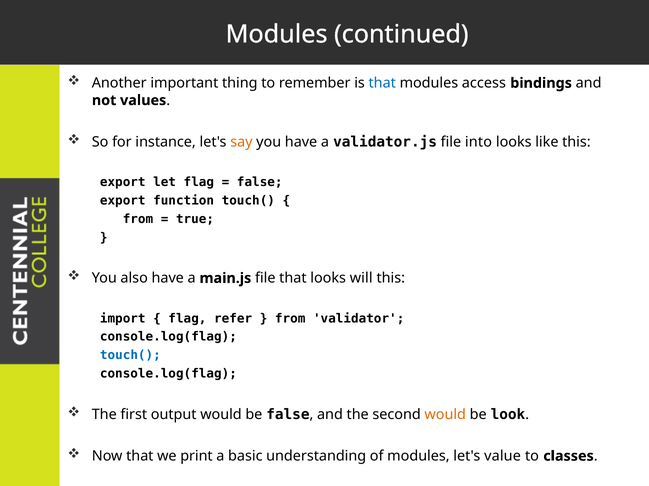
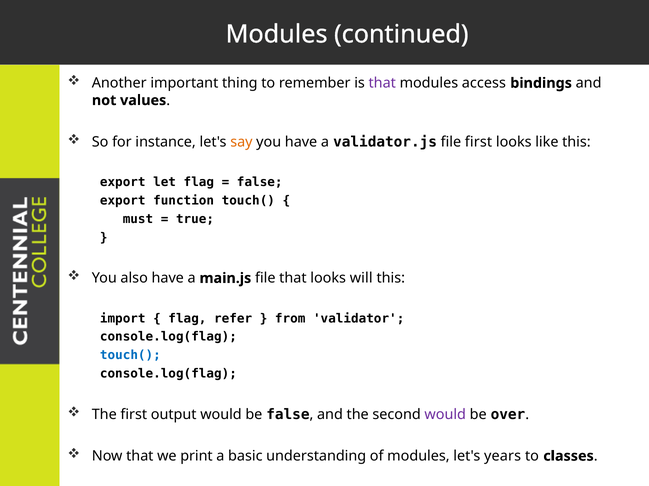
that at (382, 83) colour: blue -> purple
file into: into -> first
from at (138, 219): from -> must
would at (445, 415) colour: orange -> purple
look: look -> over
value: value -> years
